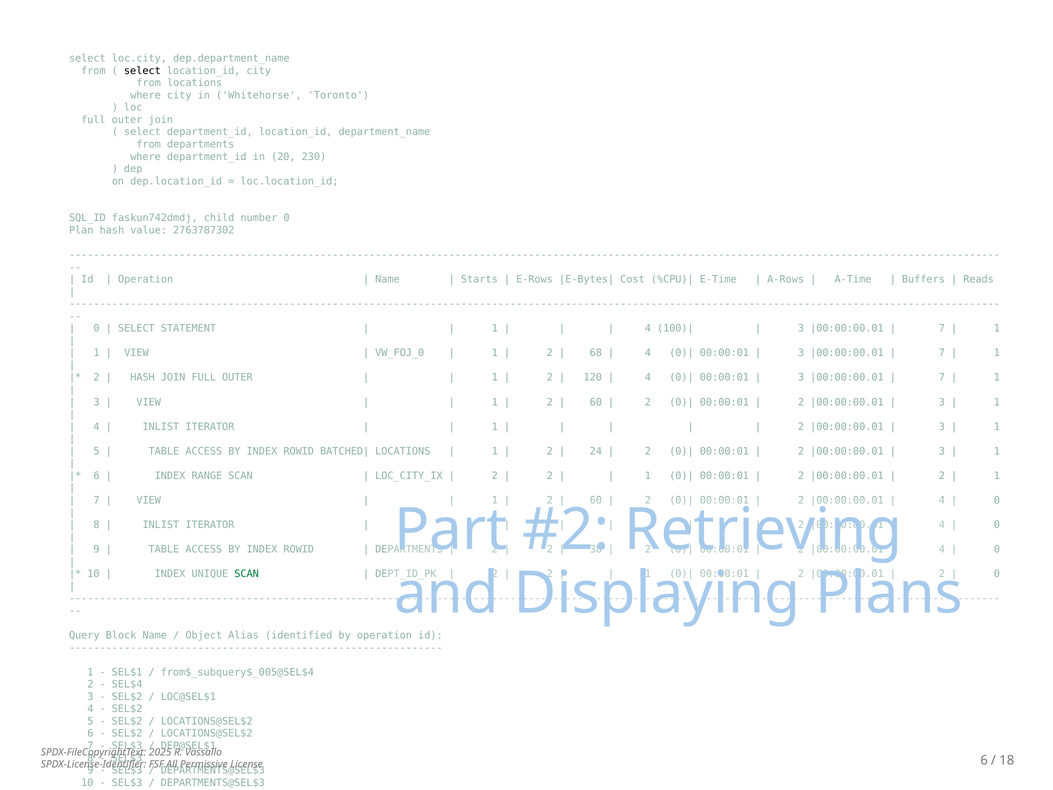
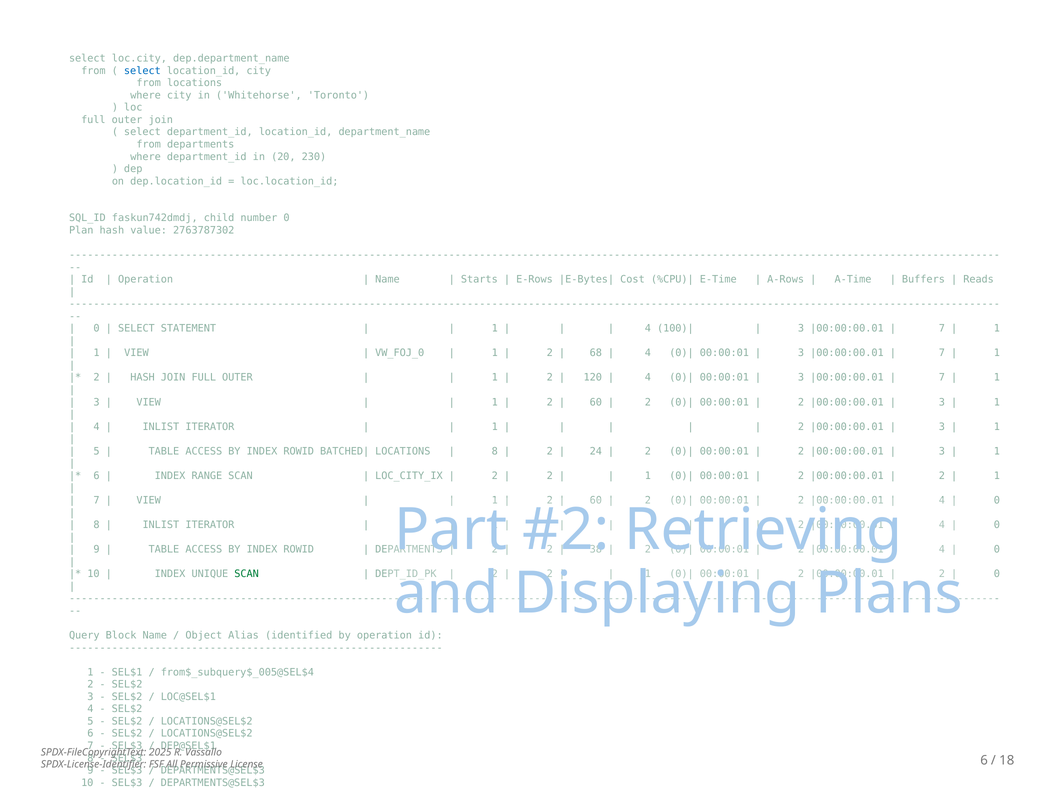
select at (142, 71) colour: black -> blue
1 at (495, 451): 1 -> 8
SEL$4 at (127, 684): SEL$4 -> SEL$2
